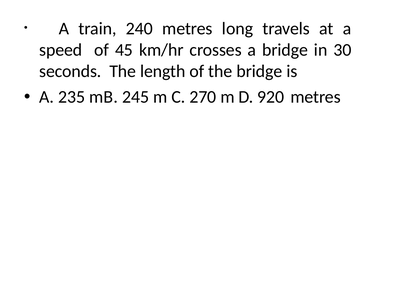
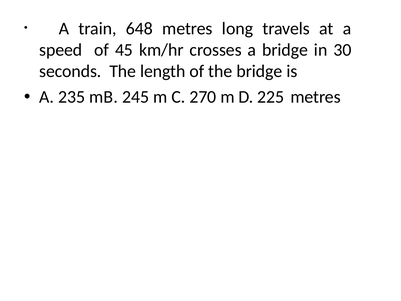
240: 240 -> 648
920: 920 -> 225
